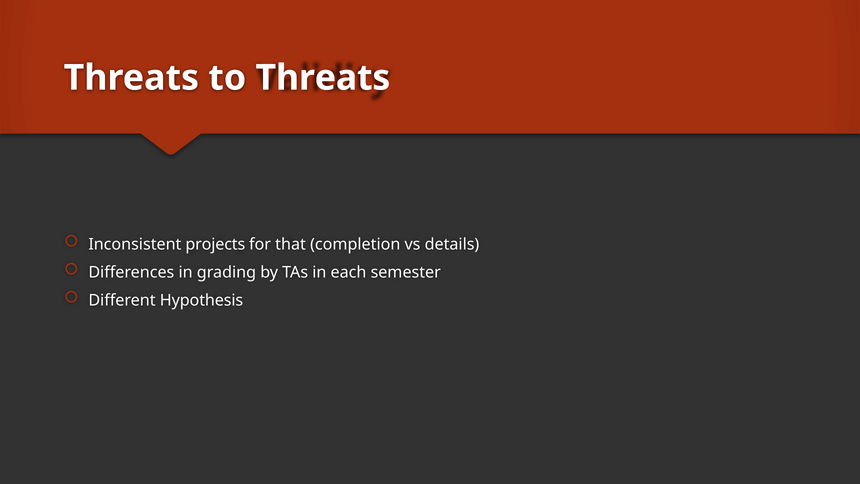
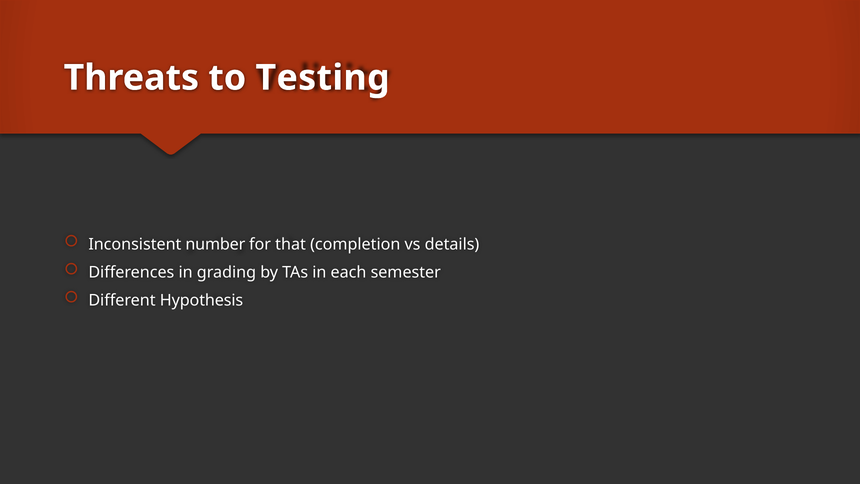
to Threats: Threats -> Testing
projects: projects -> number
